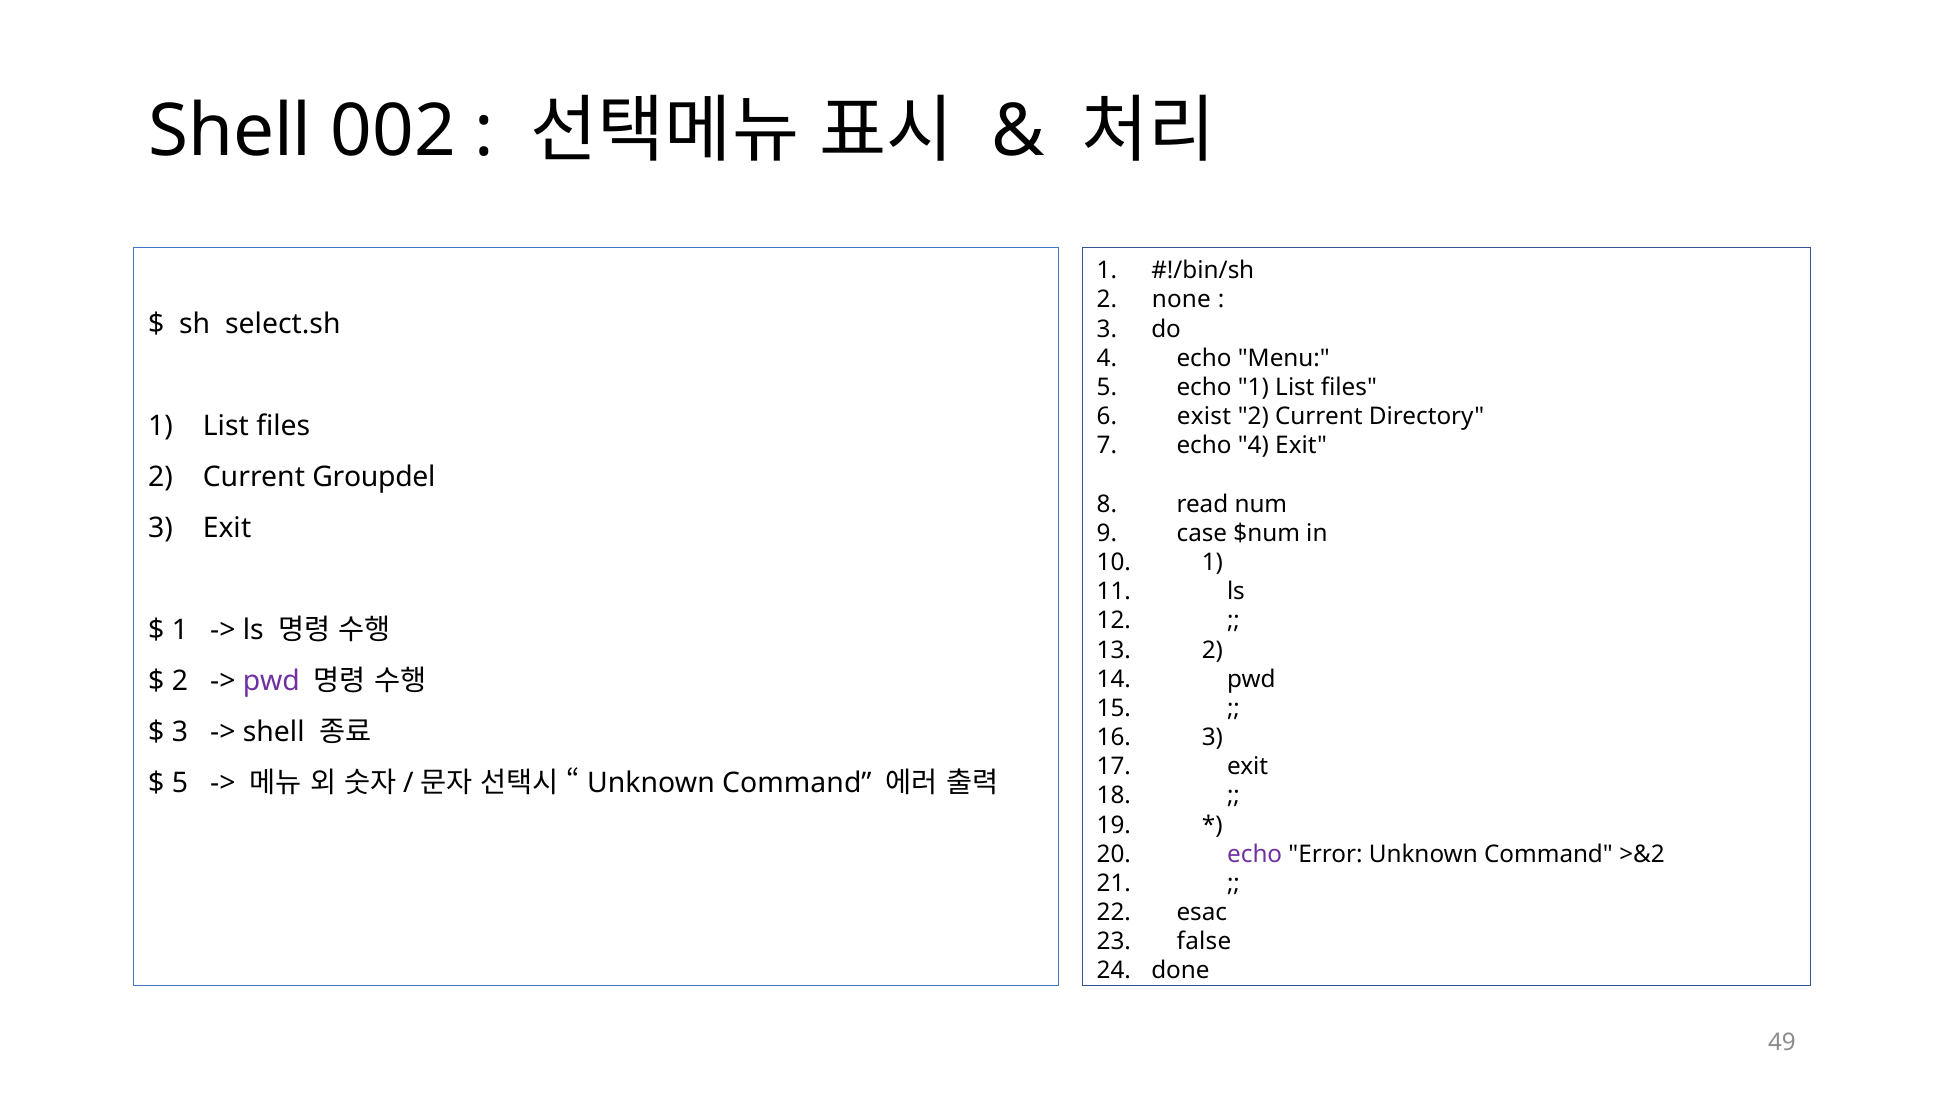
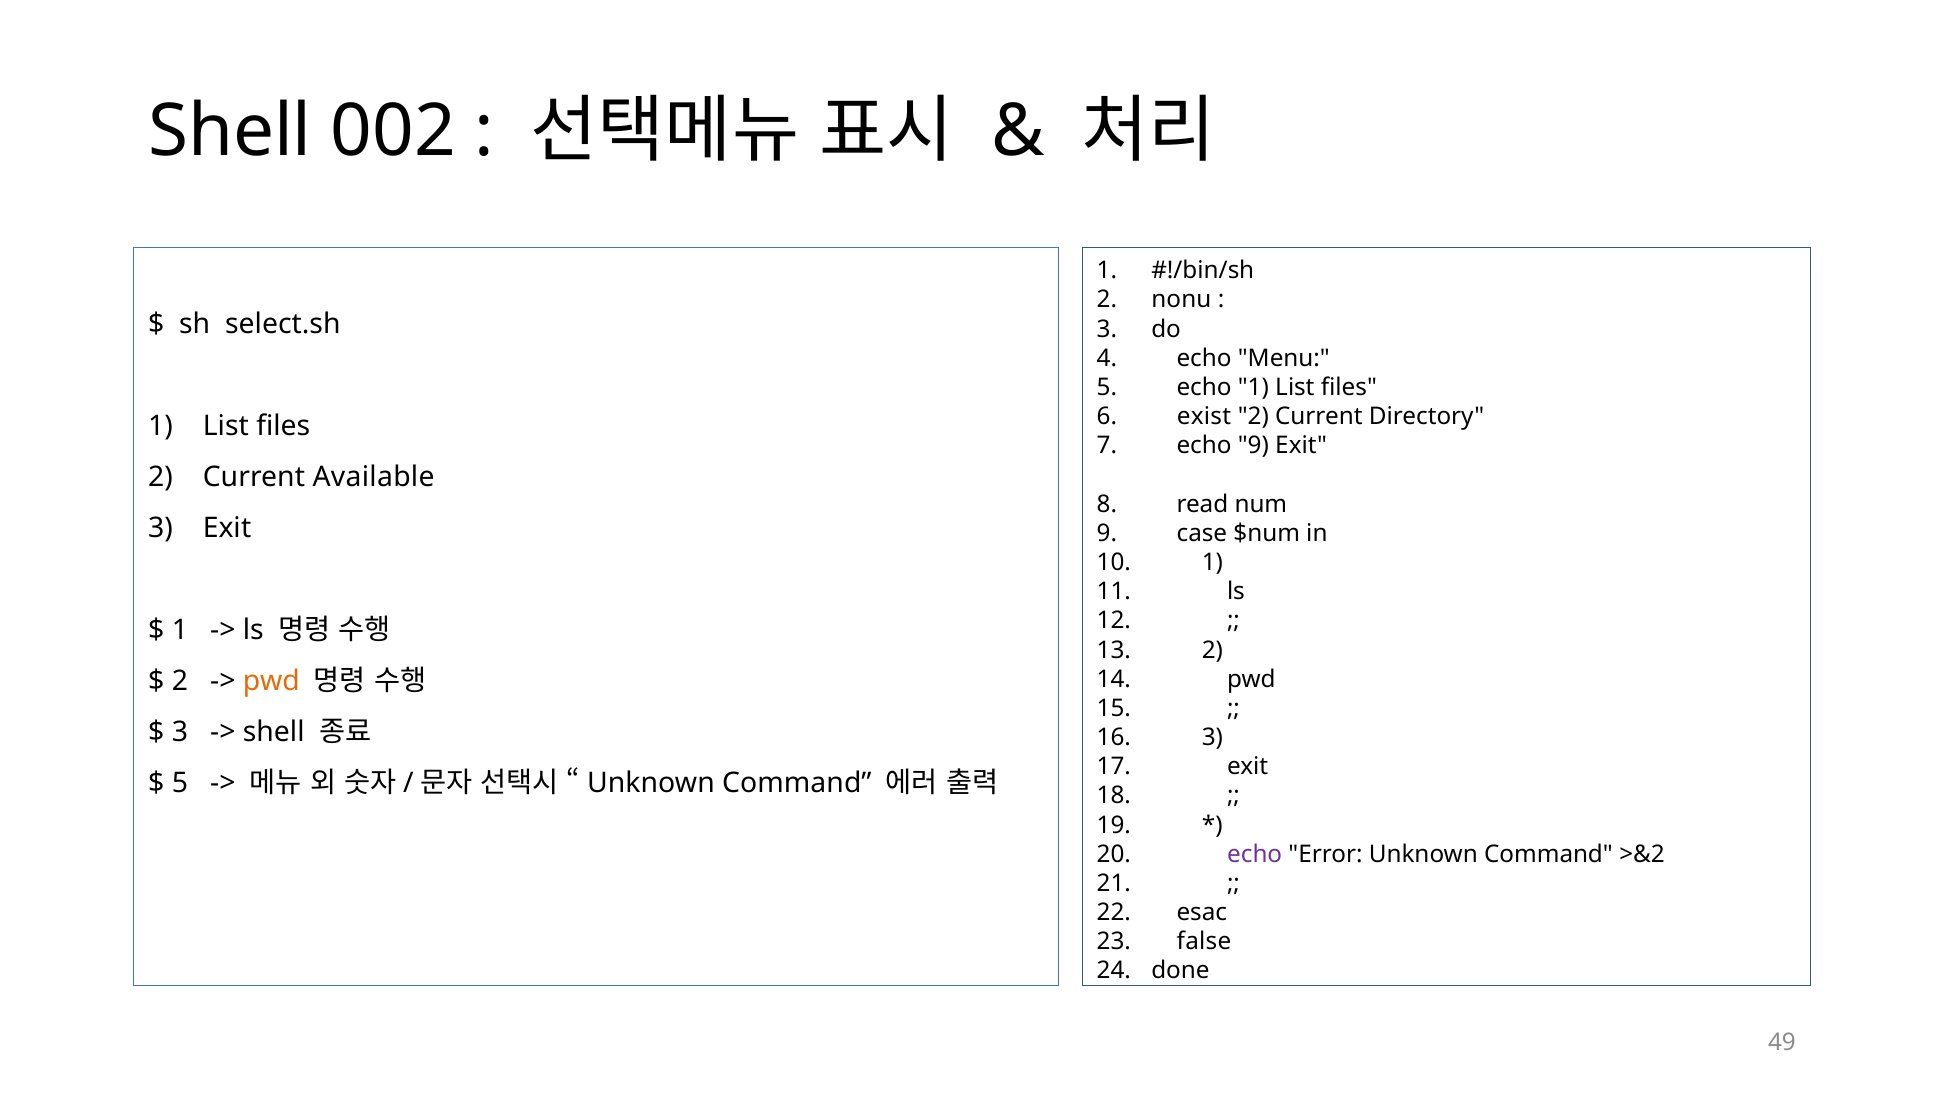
none: none -> nonu
echo 4: 4 -> 9
Groupdel: Groupdel -> Available
pwd at (271, 681) colour: purple -> orange
